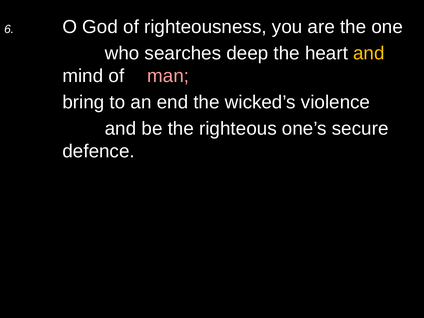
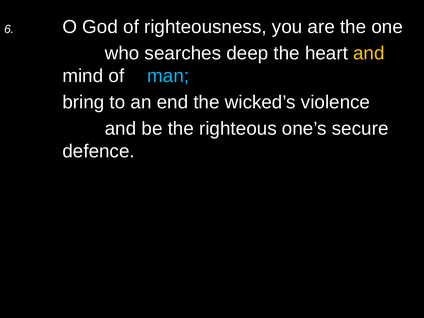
man colour: pink -> light blue
